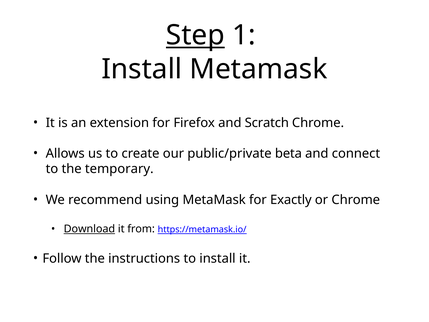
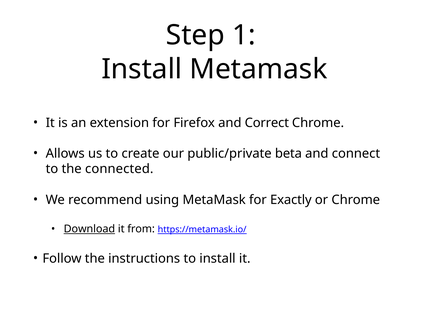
Step underline: present -> none
Scratch: Scratch -> Correct
temporary: temporary -> connected
